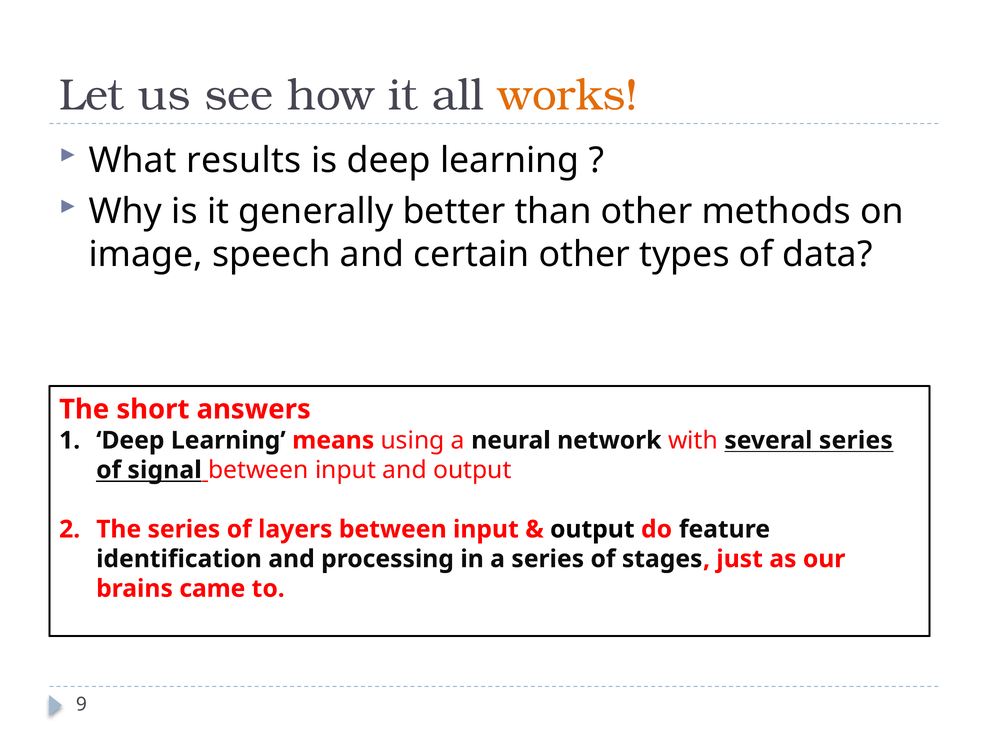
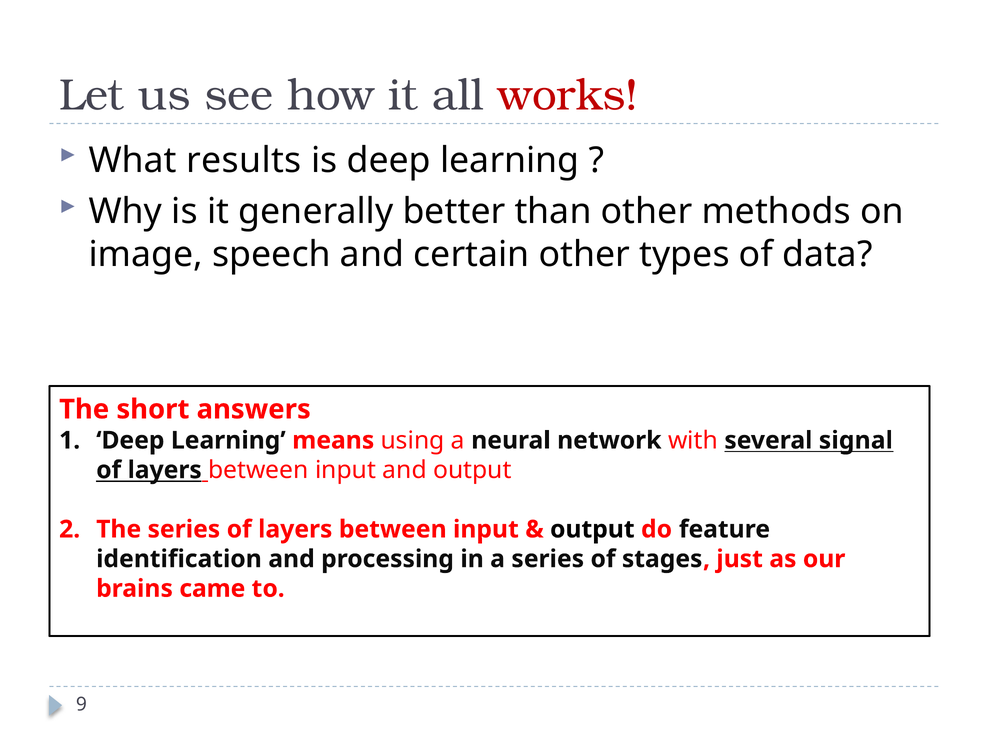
works colour: orange -> red
several series: series -> signal
signal at (165, 470): signal -> layers
